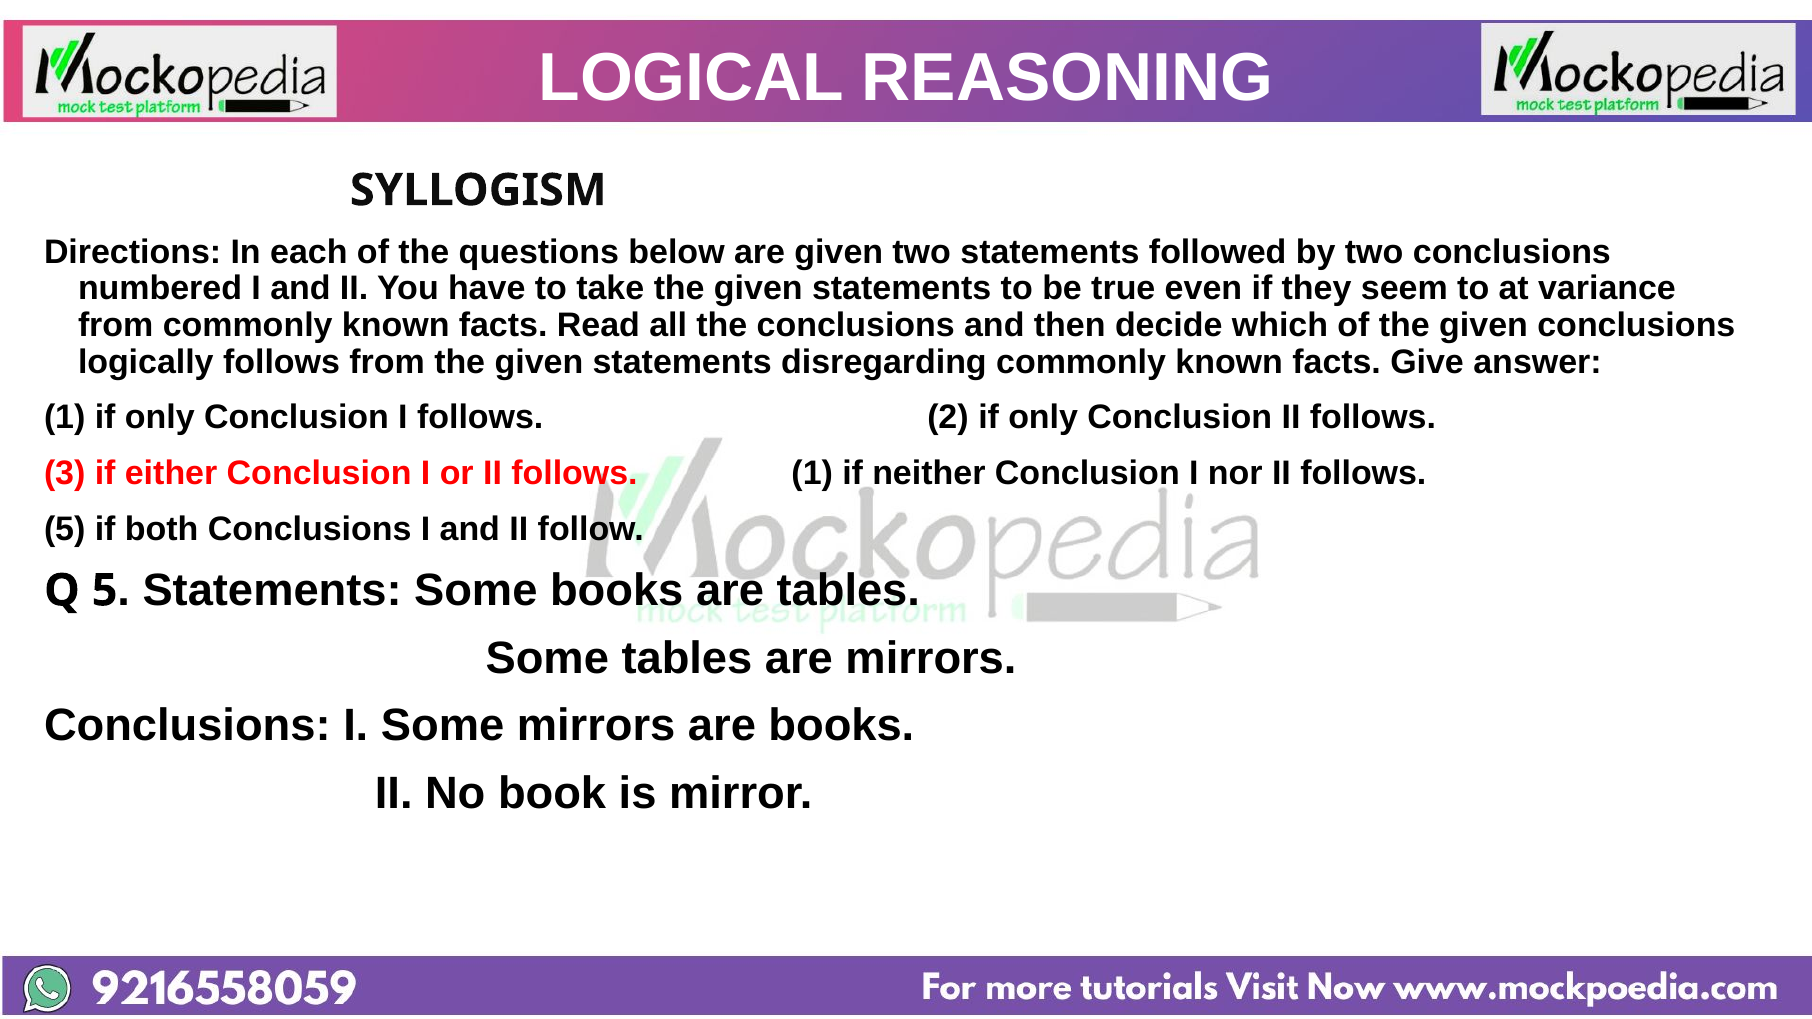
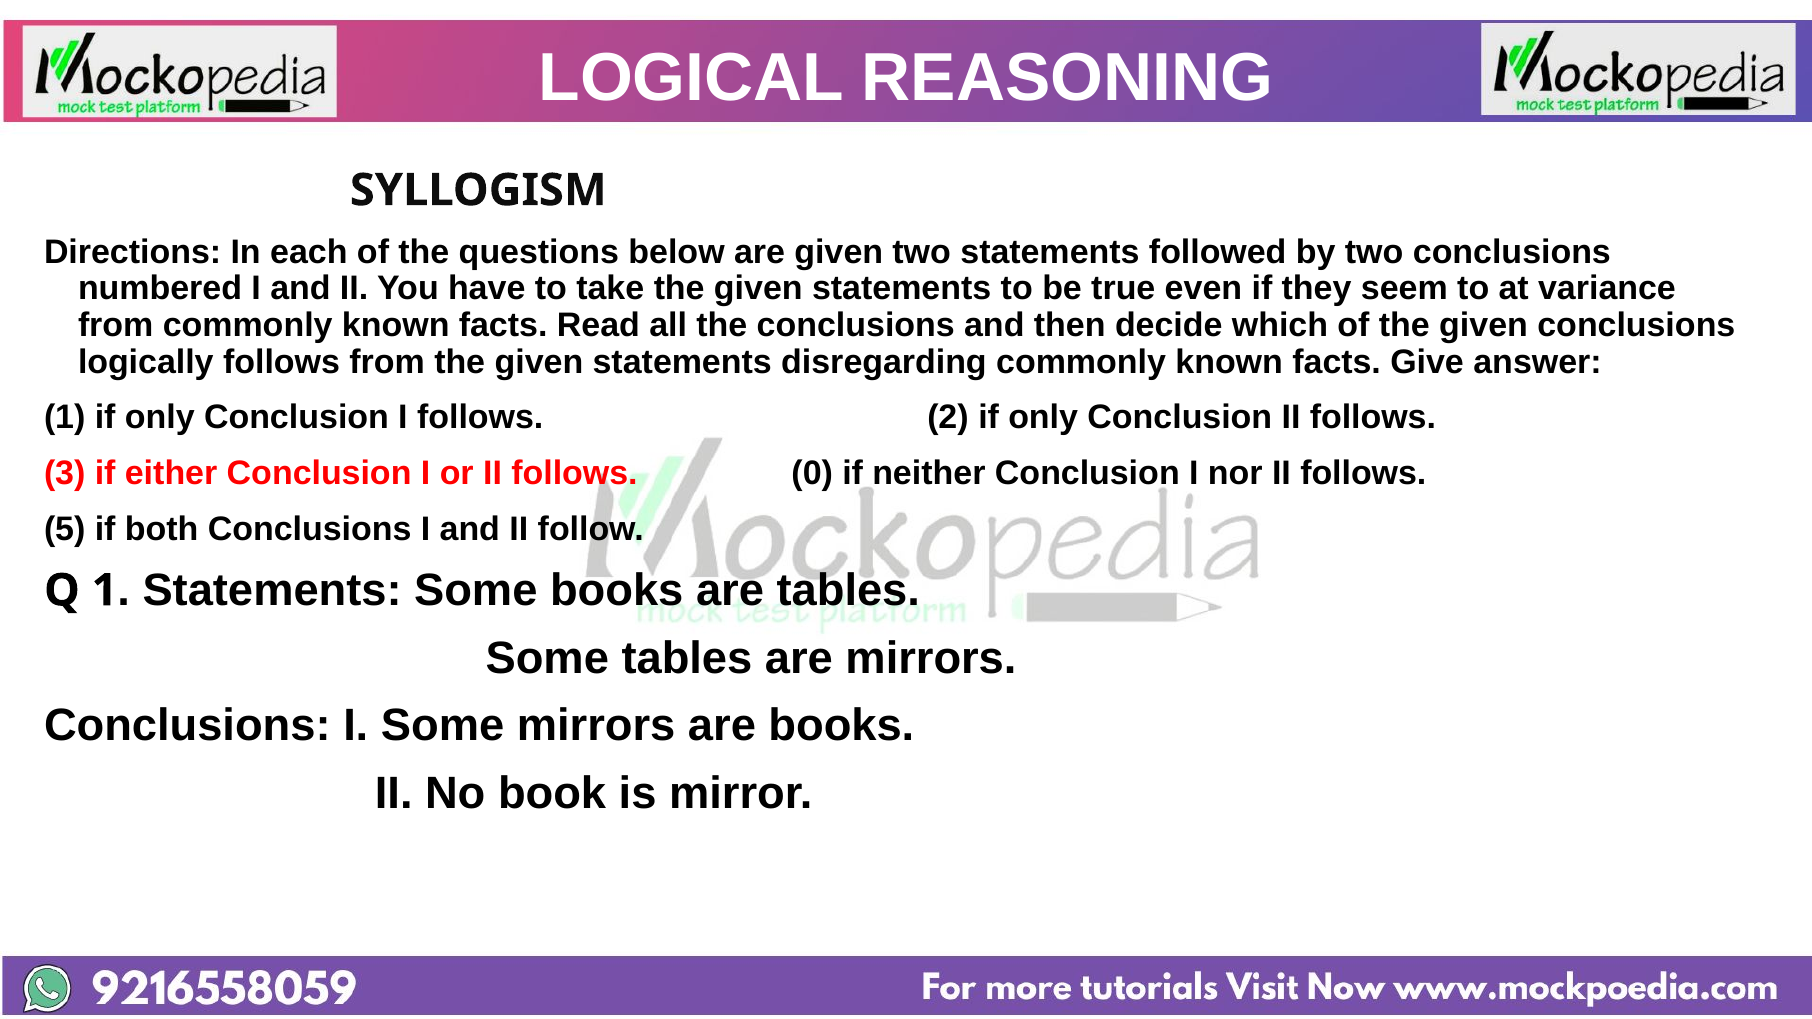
follows 1: 1 -> 0
Q 5: 5 -> 1
